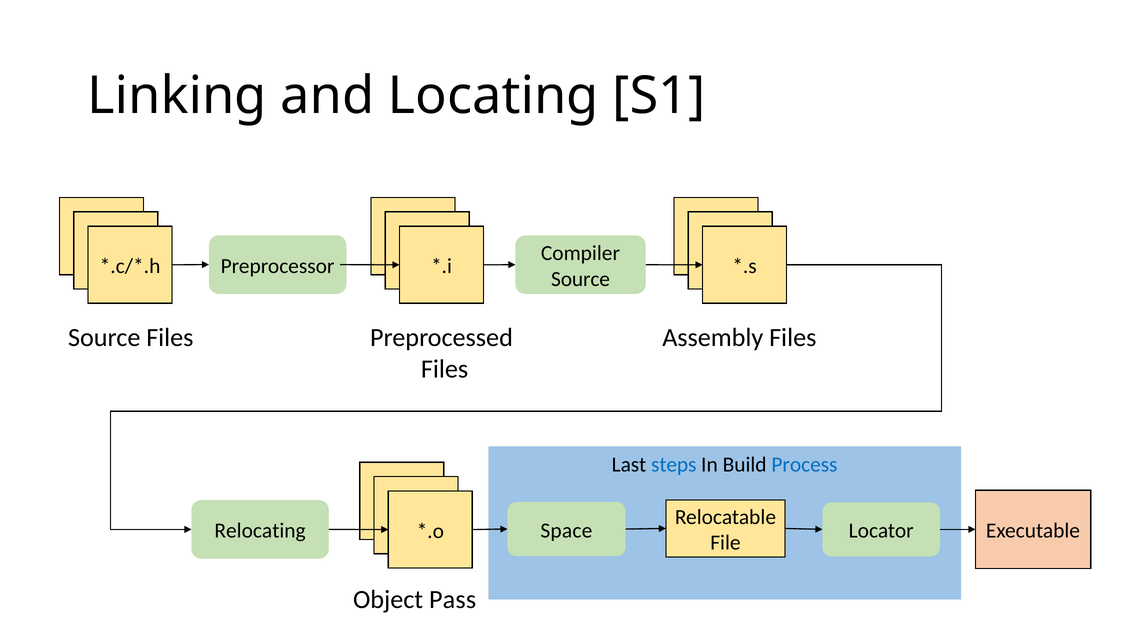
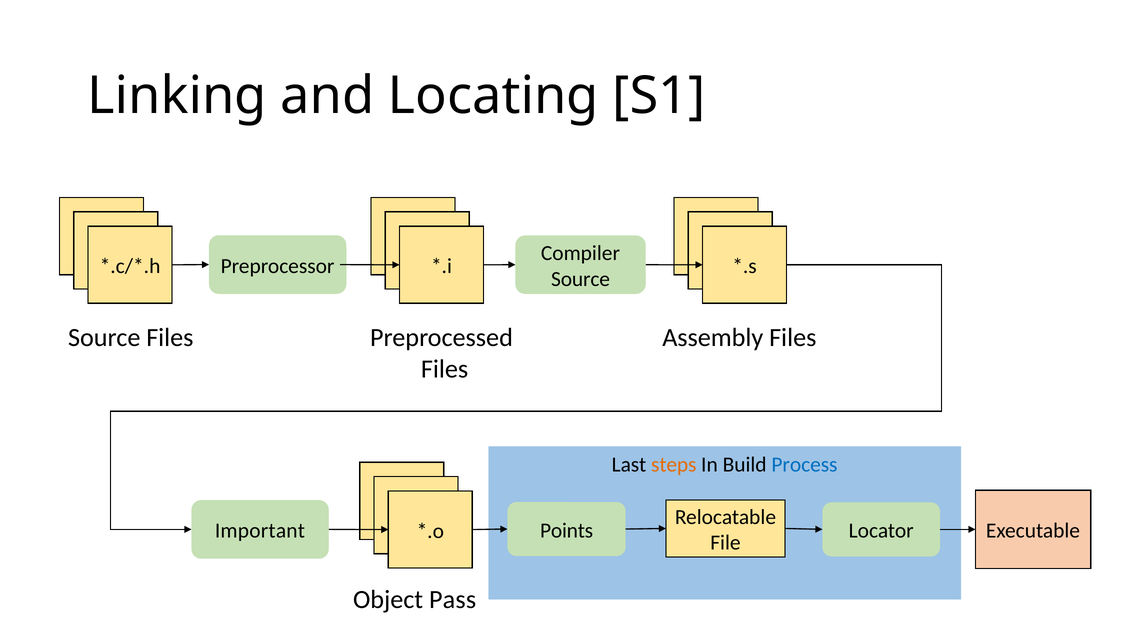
steps colour: blue -> orange
Space: Space -> Points
Relocating: Relocating -> Important
